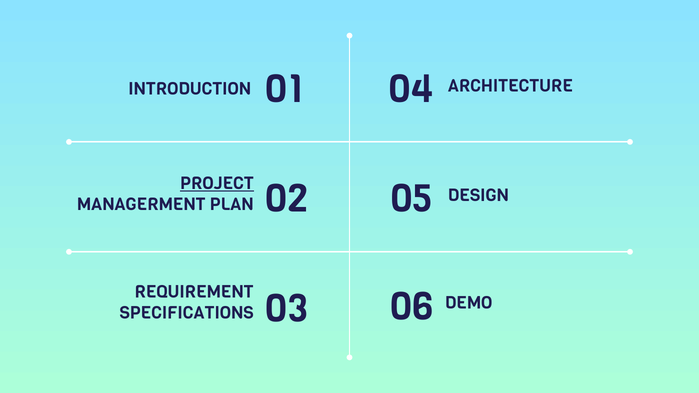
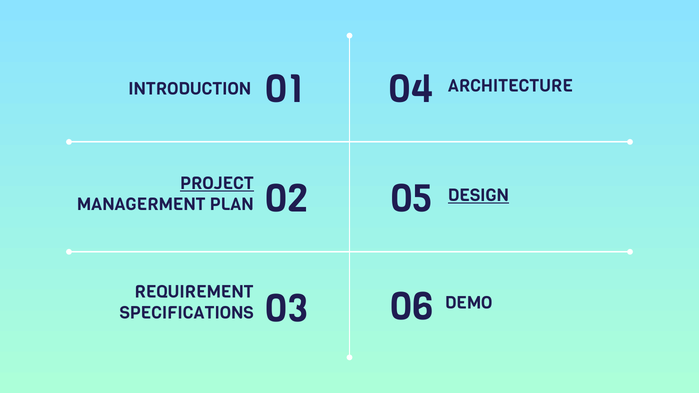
DESIGN underline: none -> present
